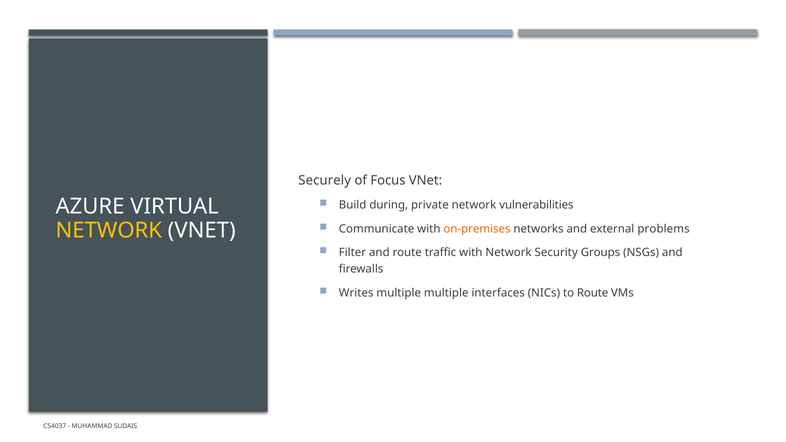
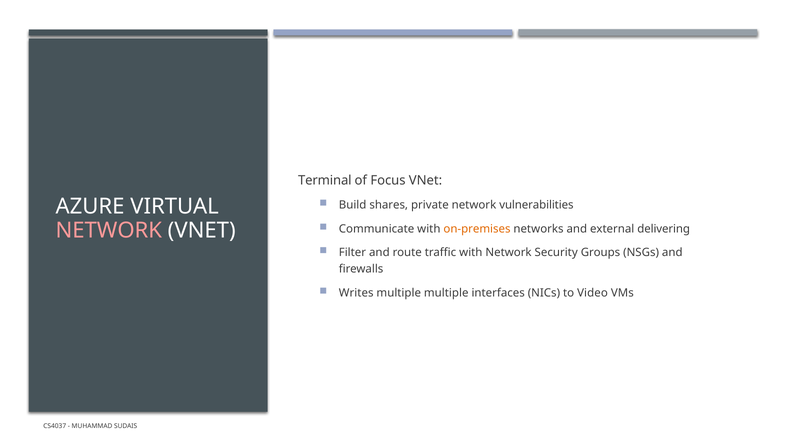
Securely: Securely -> Terminal
during: during -> shares
problems: problems -> delivering
NETWORK at (109, 231) colour: yellow -> pink
to Route: Route -> Video
